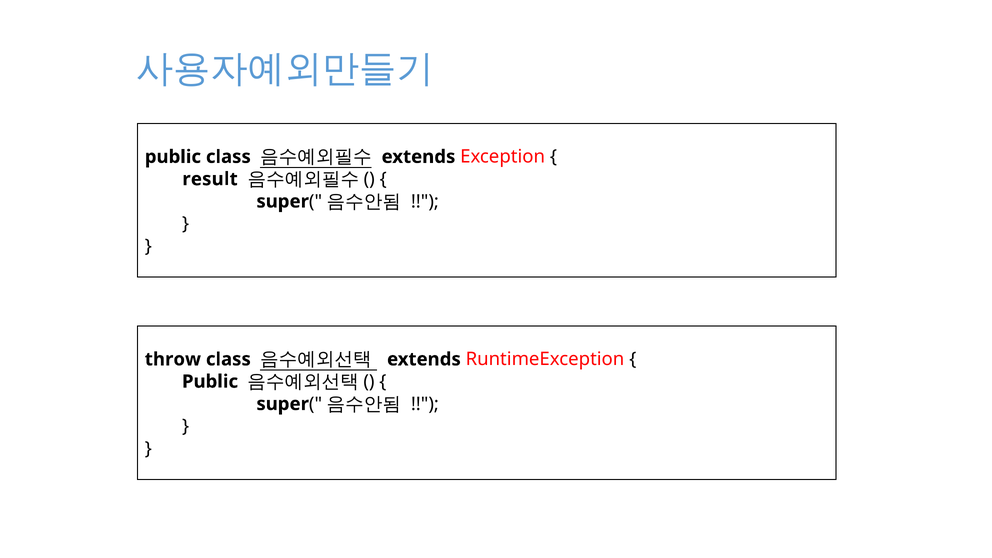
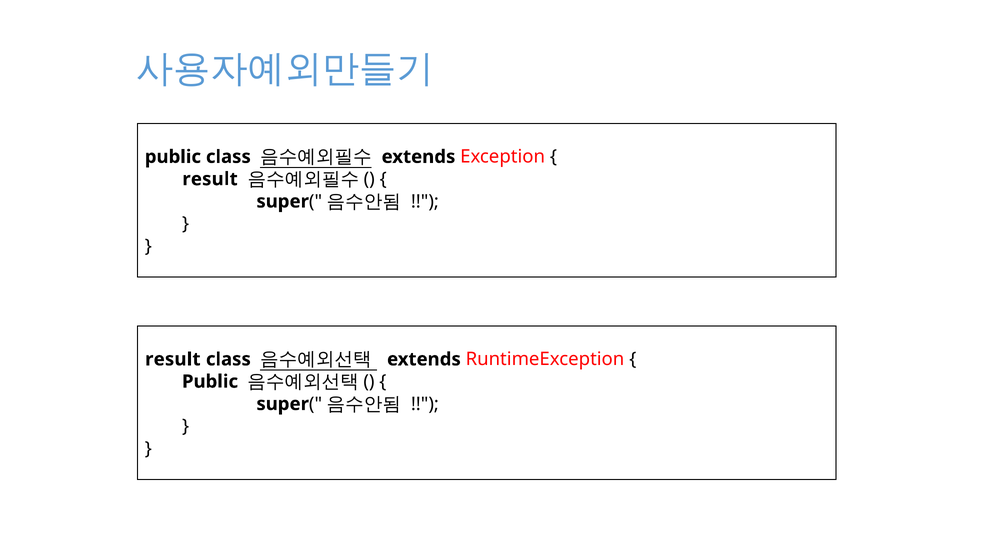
throw at (173, 359): throw -> result
